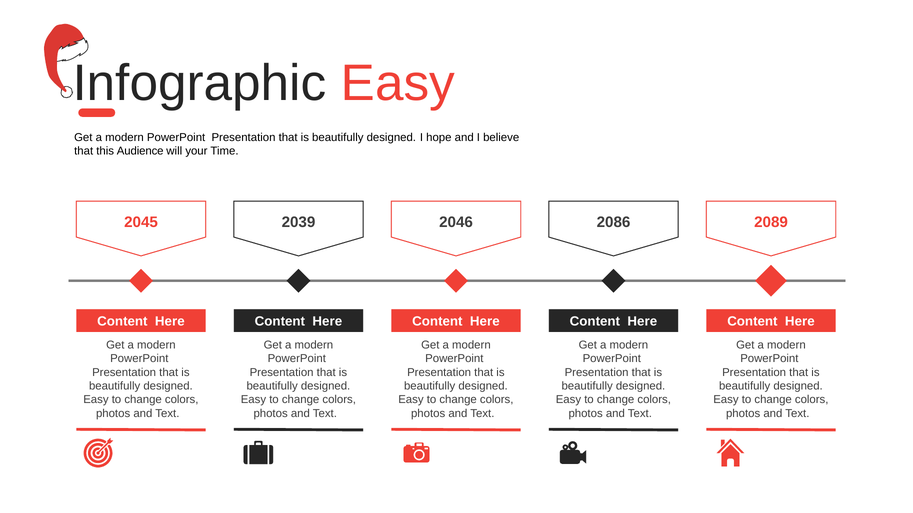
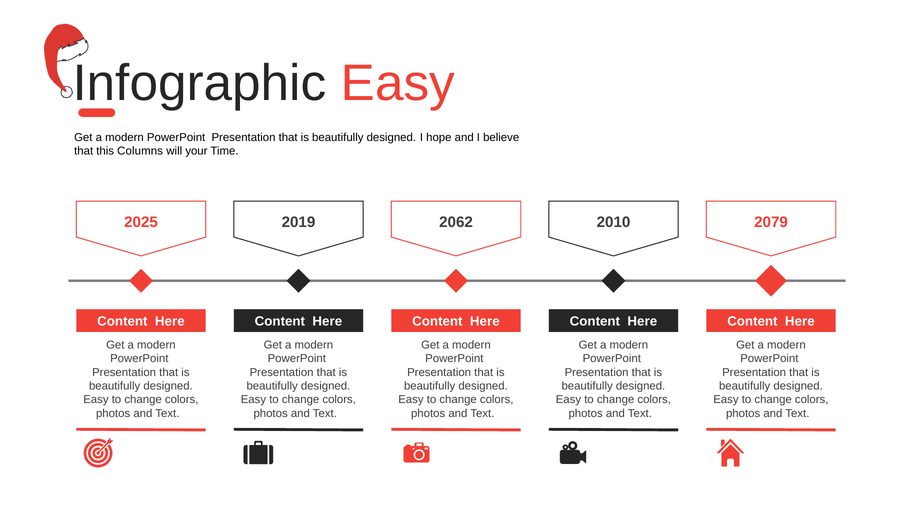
Audience: Audience -> Columns
2045: 2045 -> 2025
2039: 2039 -> 2019
2046: 2046 -> 2062
2086: 2086 -> 2010
2089: 2089 -> 2079
